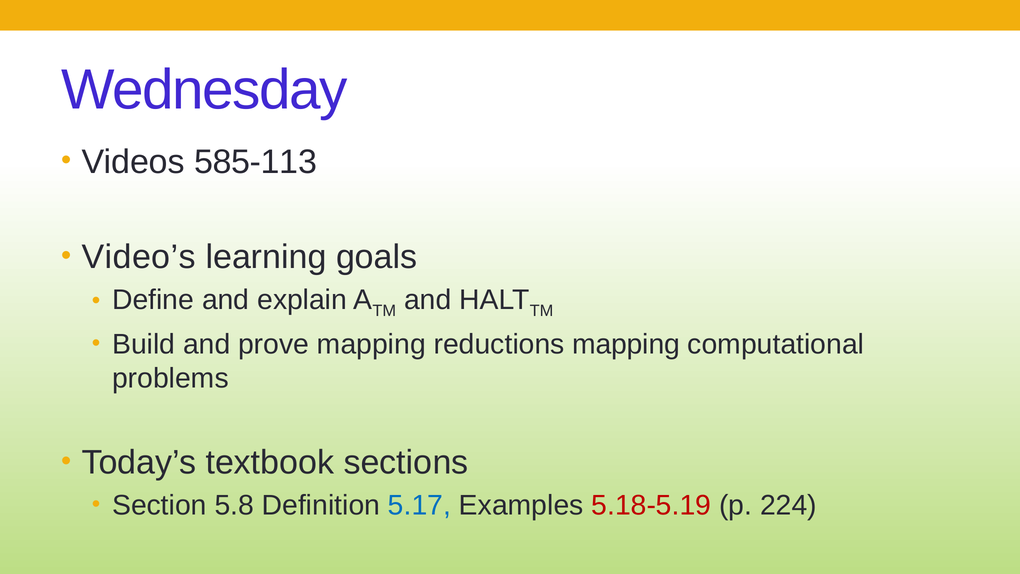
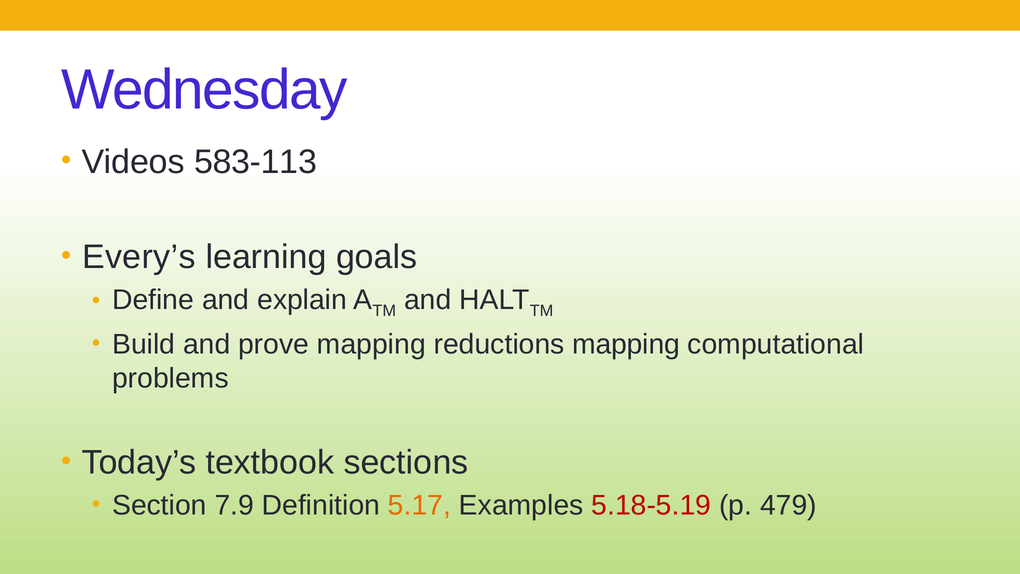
585-113: 585-113 -> 583-113
Video’s: Video’s -> Every’s
5.8: 5.8 -> 7.9
5.17 colour: blue -> orange
224: 224 -> 479
